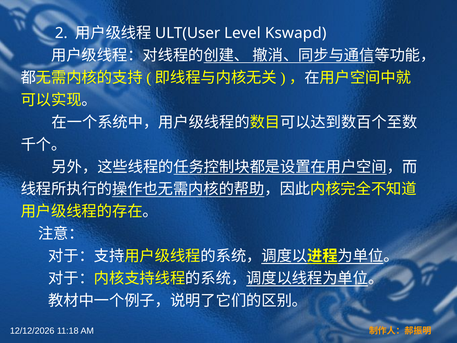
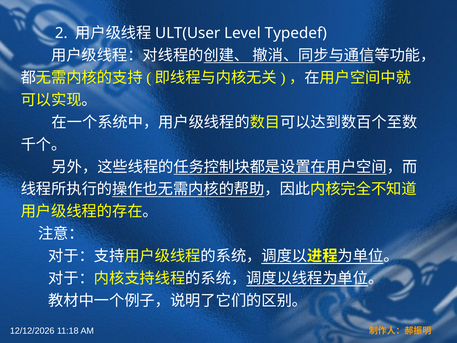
Kswapd: Kswapd -> Typedef
